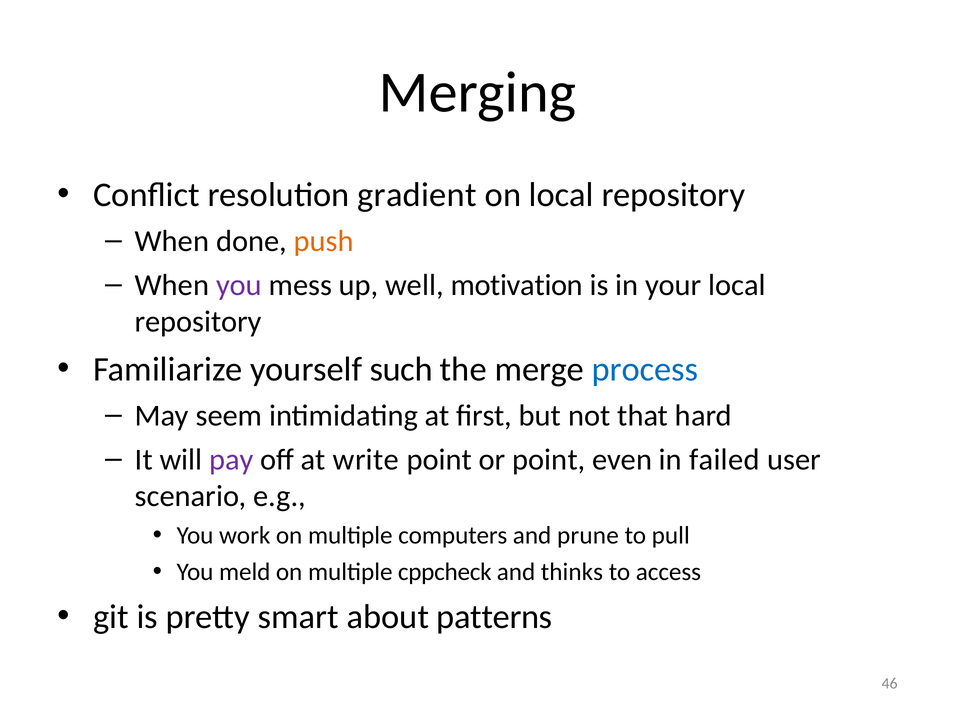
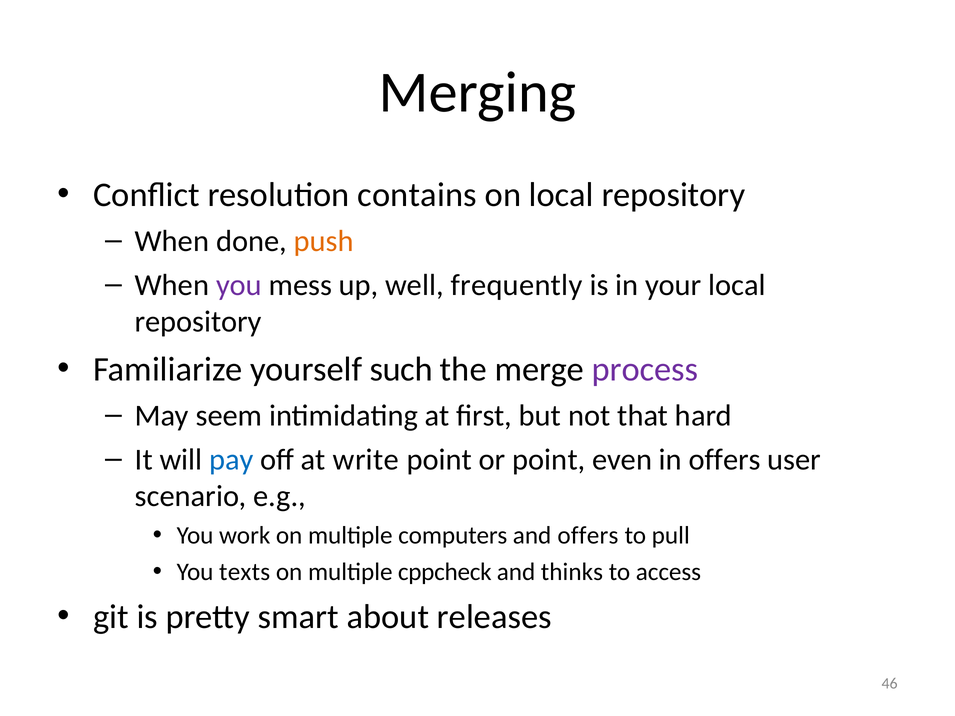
gradient: gradient -> contains
motivation: motivation -> frequently
process colour: blue -> purple
pay colour: purple -> blue
in failed: failed -> offers
and prune: prune -> offers
meld: meld -> texts
patterns: patterns -> releases
